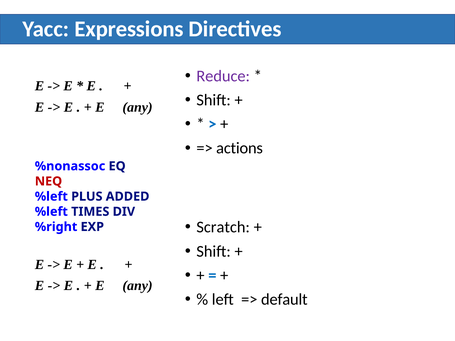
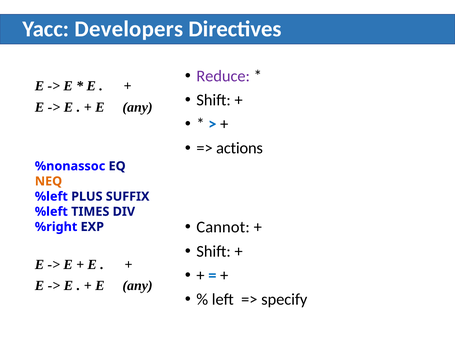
Expressions: Expressions -> Developers
NEQ colour: red -> orange
ADDED: ADDED -> SUFFIX
Scratch: Scratch -> Cannot
default: default -> specify
